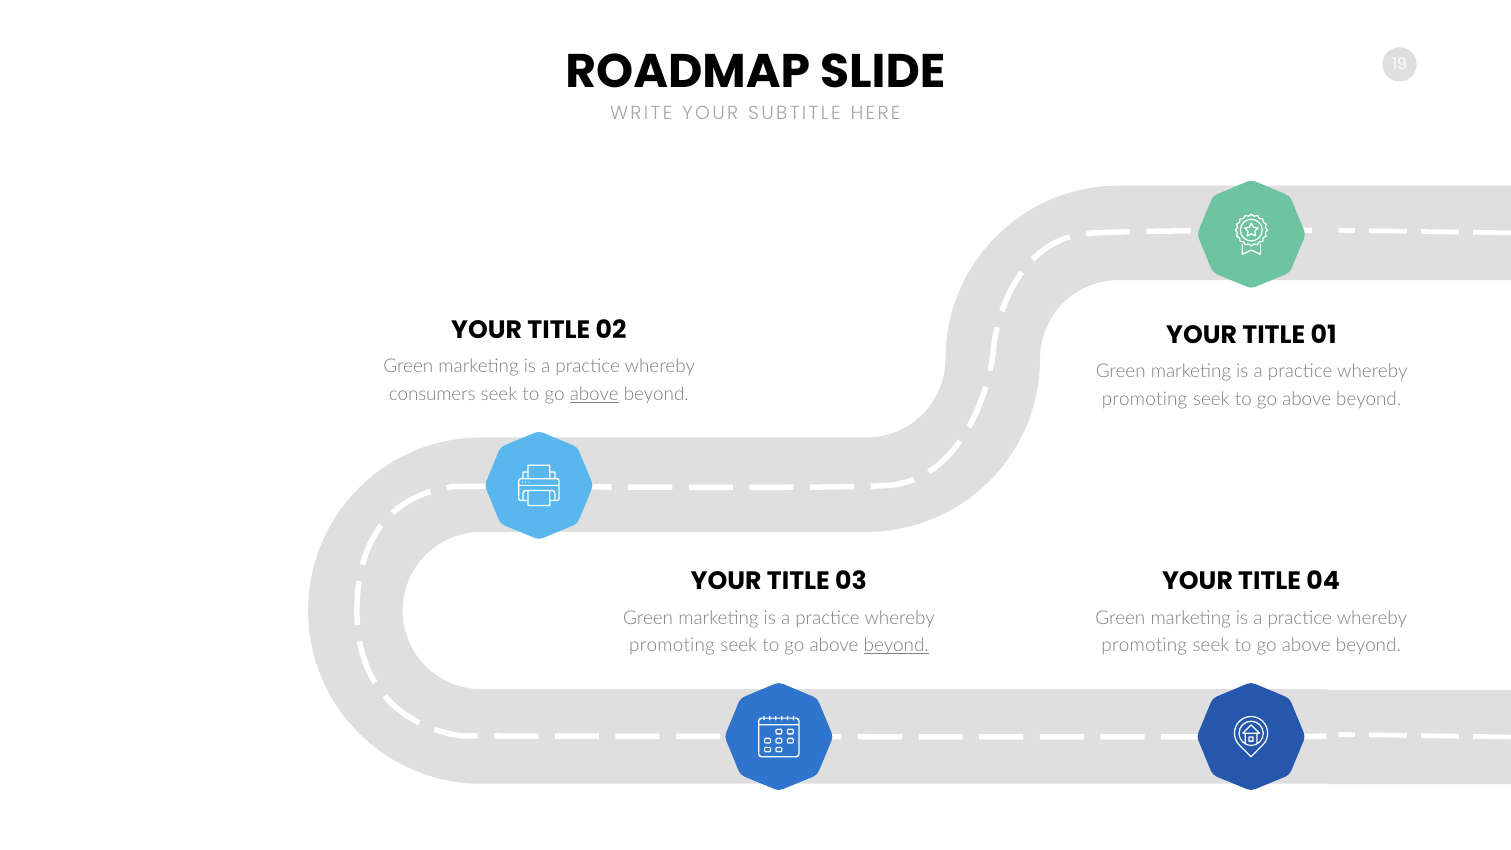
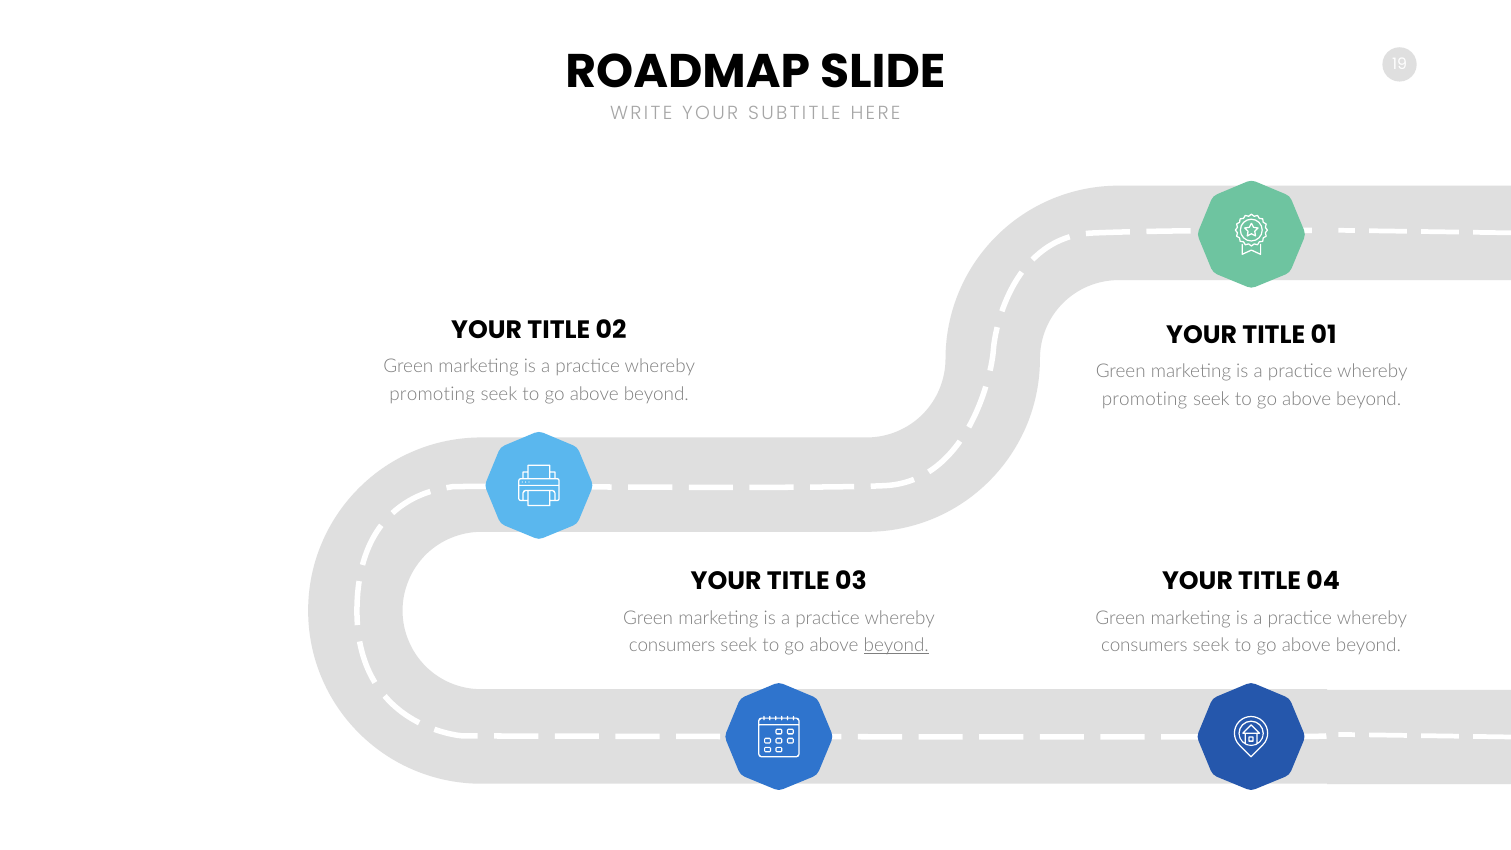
consumers at (432, 394): consumers -> promoting
above at (594, 394) underline: present -> none
promoting at (672, 646): promoting -> consumers
promoting at (1144, 646): promoting -> consumers
